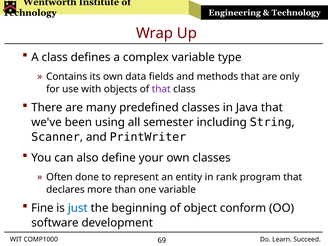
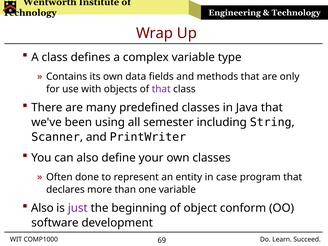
rank: rank -> case
Fine at (42, 208): Fine -> Also
just colour: blue -> purple
